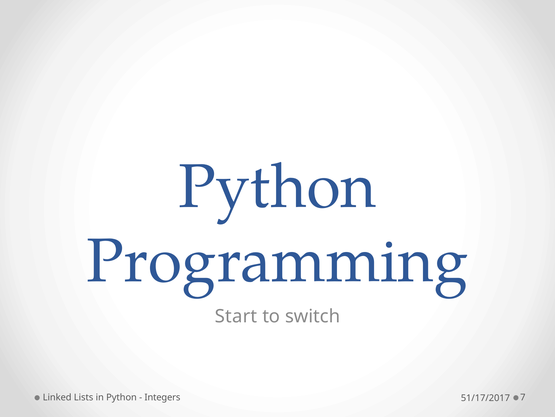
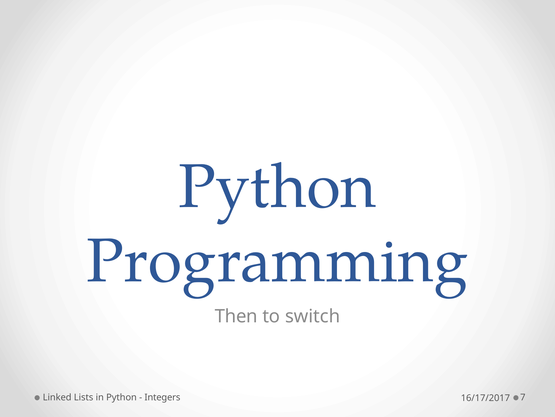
Start: Start -> Then
51/17/2017: 51/17/2017 -> 16/17/2017
